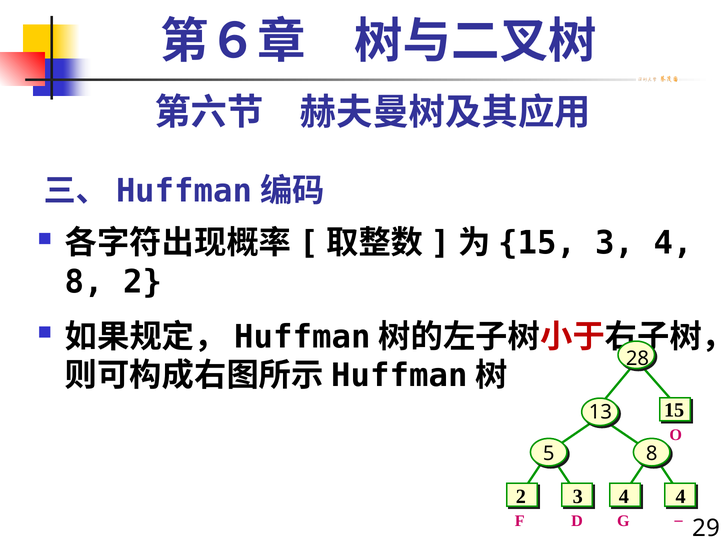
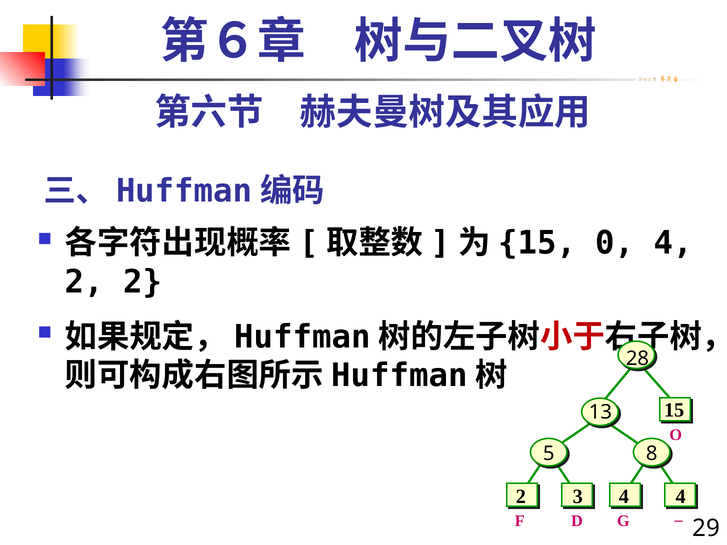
3 at (615, 243): 3 -> 0
8 at (84, 282): 8 -> 2
